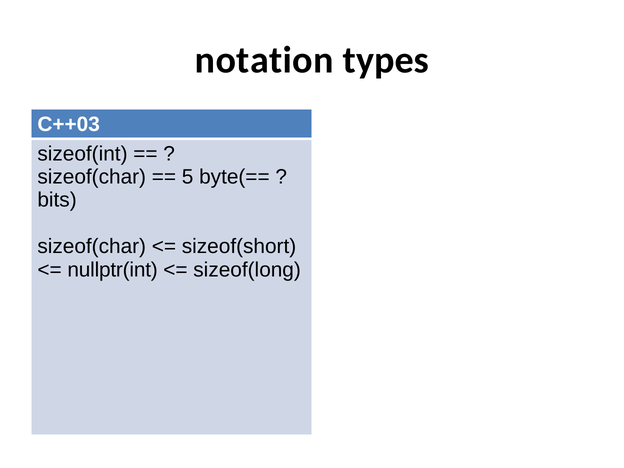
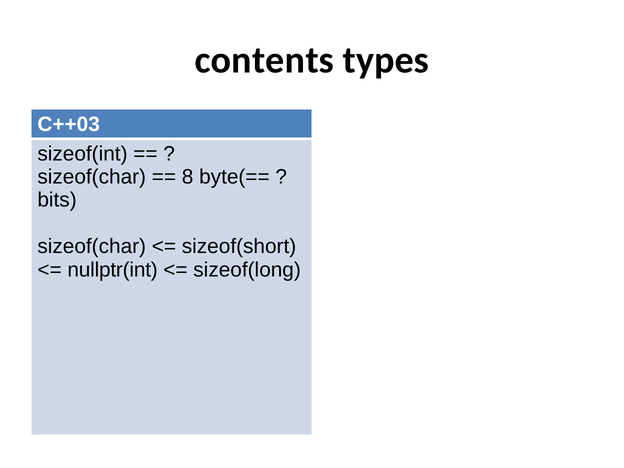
notation: notation -> contents
5: 5 -> 8
